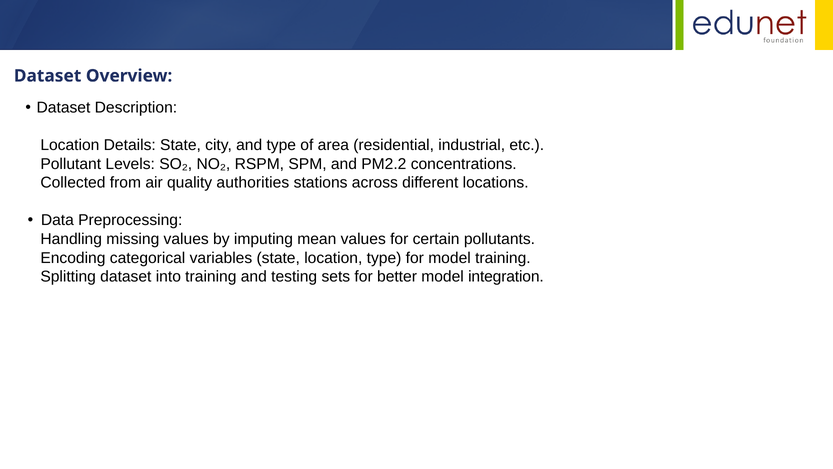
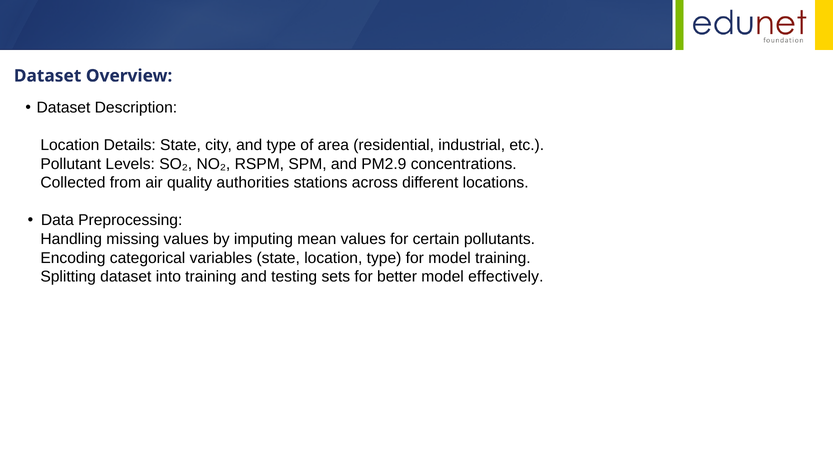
PM2.2: PM2.2 -> PM2.9
integration: integration -> effectively
